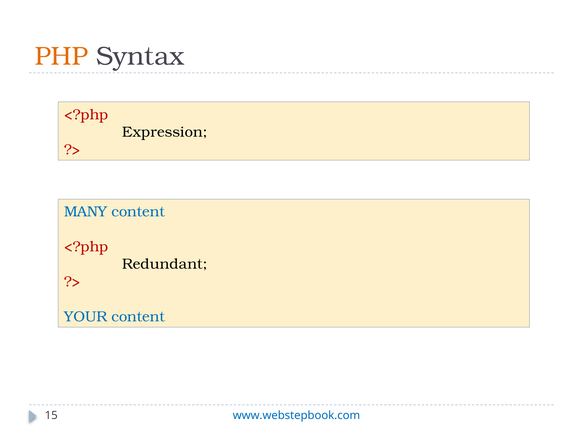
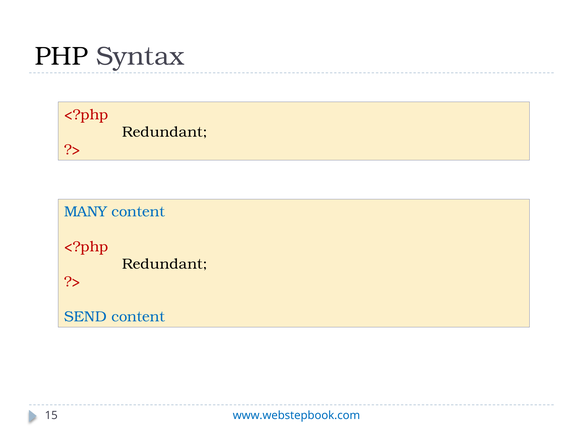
PHP colour: orange -> black
Expression at (165, 132): Expression -> Redundant
YOUR: YOUR -> SEND
